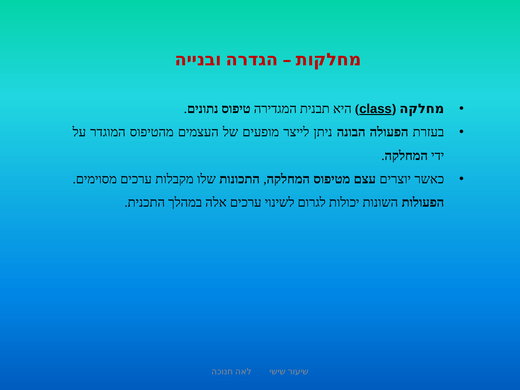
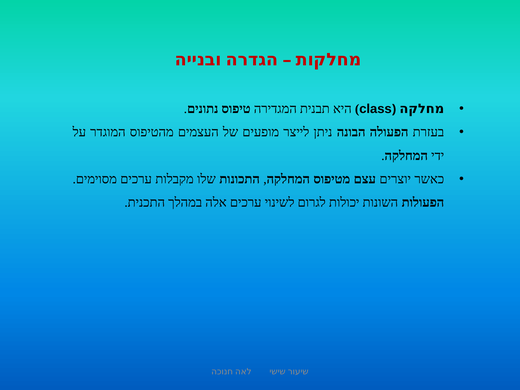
class underline: present -> none
